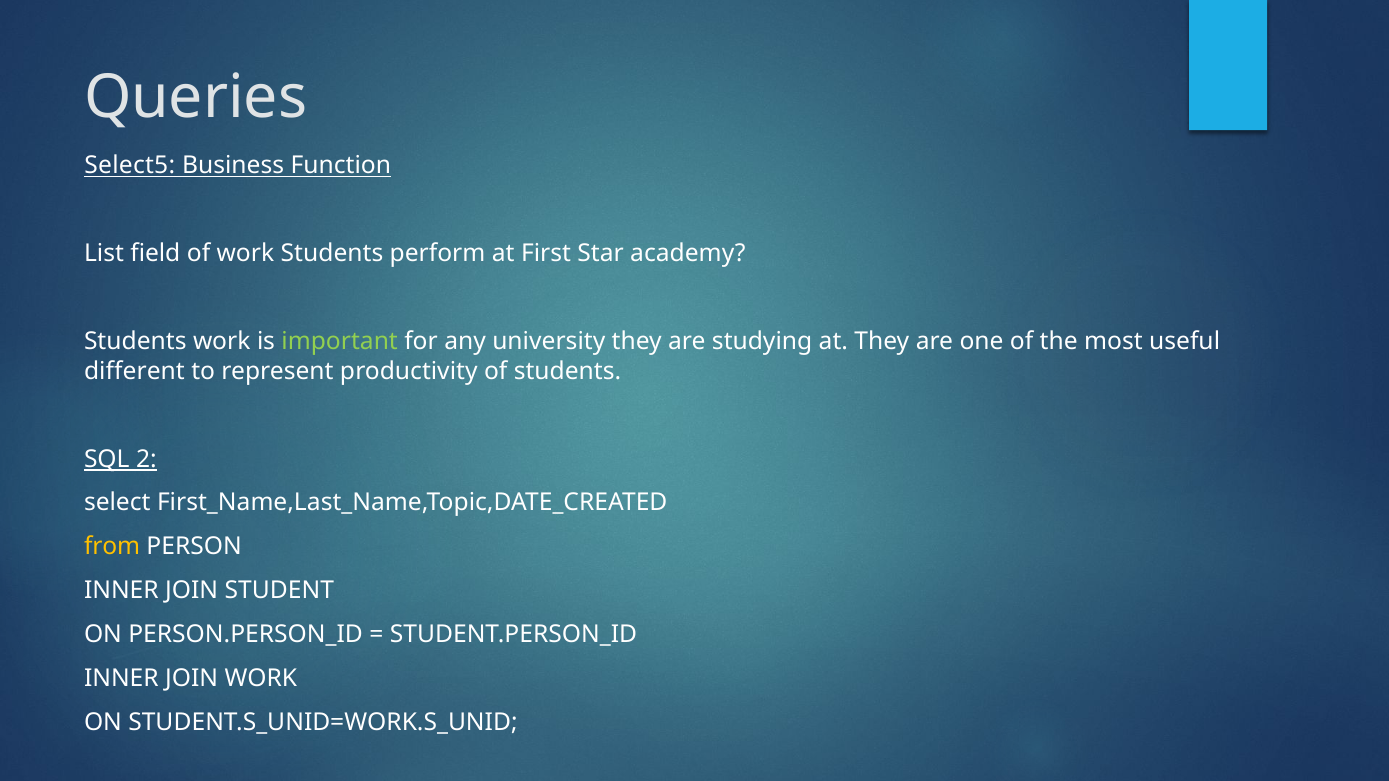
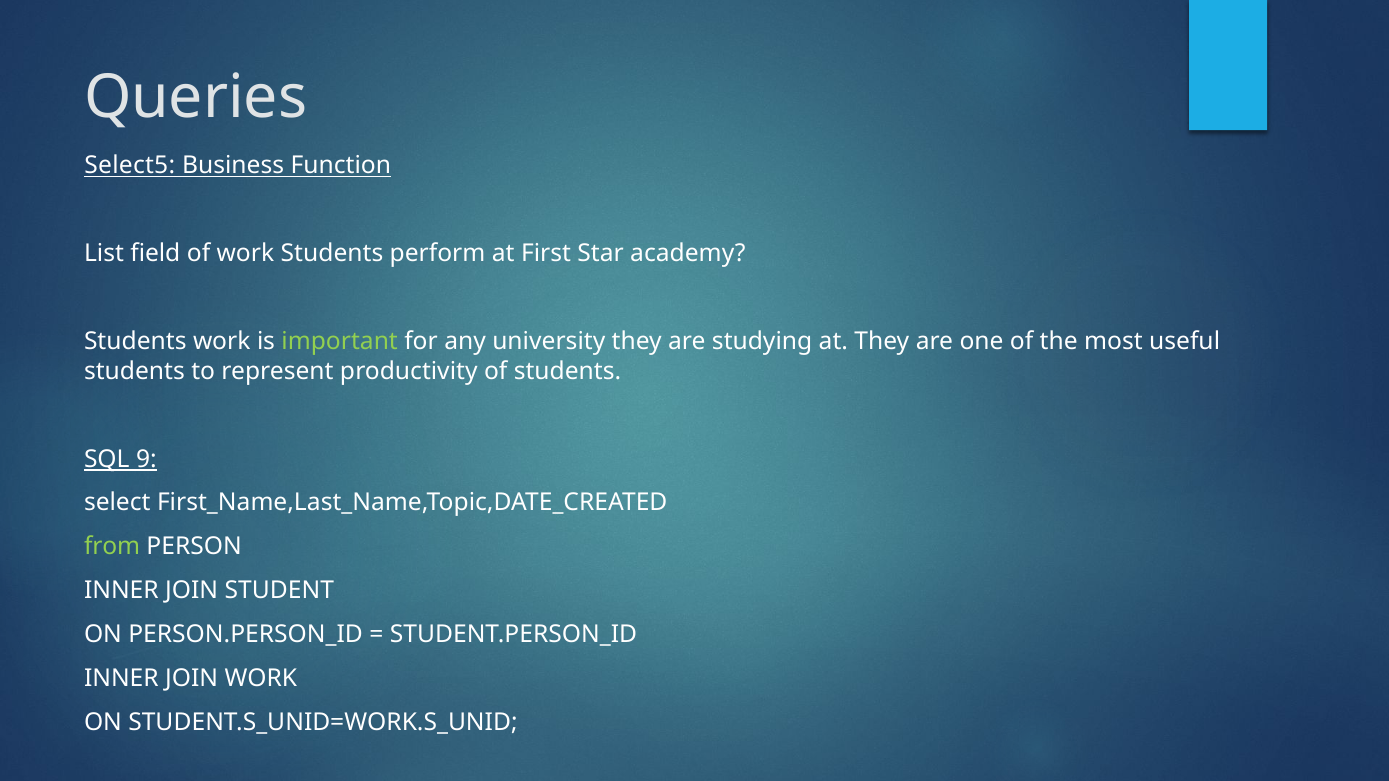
different at (134, 371): different -> students
2: 2 -> 9
from colour: yellow -> light green
